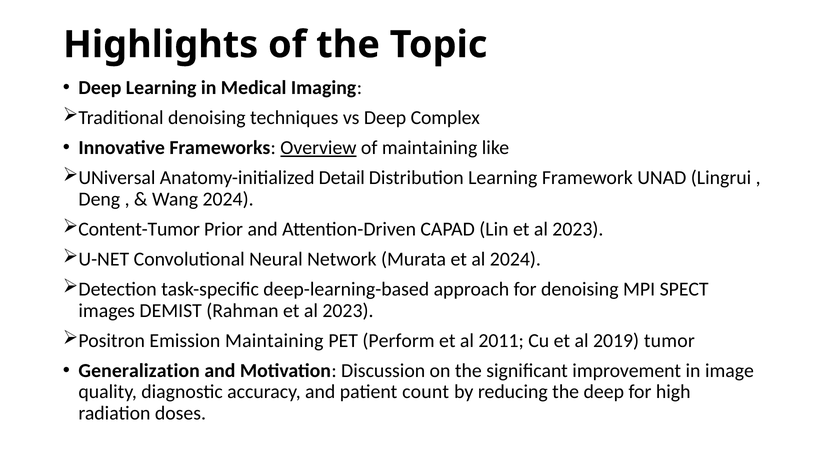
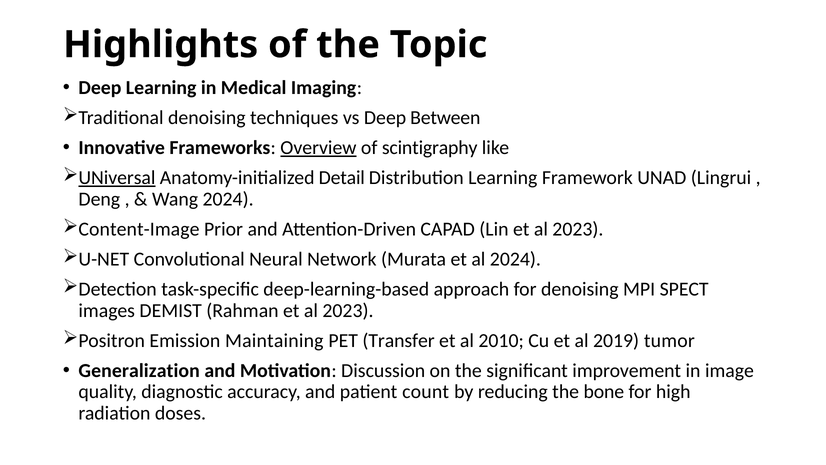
Complex: Complex -> Between
of maintaining: maintaining -> scintigraphy
UNiversal underline: none -> present
Content-Tumor: Content-Tumor -> Content-Image
Perform: Perform -> Transfer
2011: 2011 -> 2010
the deep: deep -> bone
